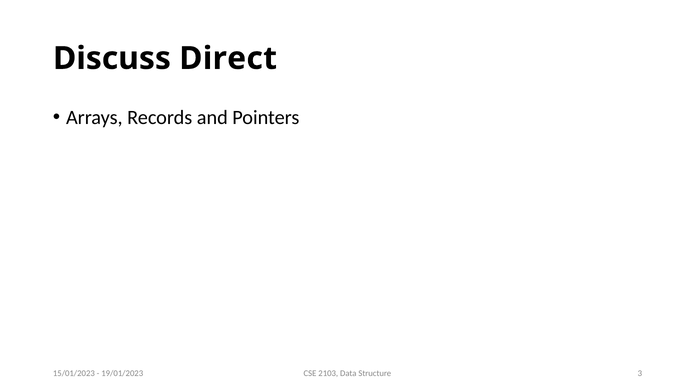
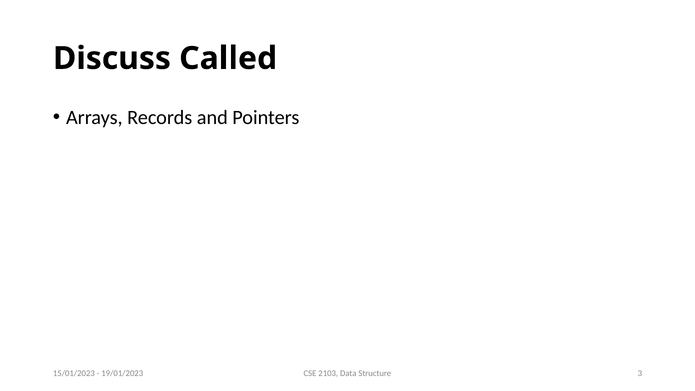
Direct: Direct -> Called
